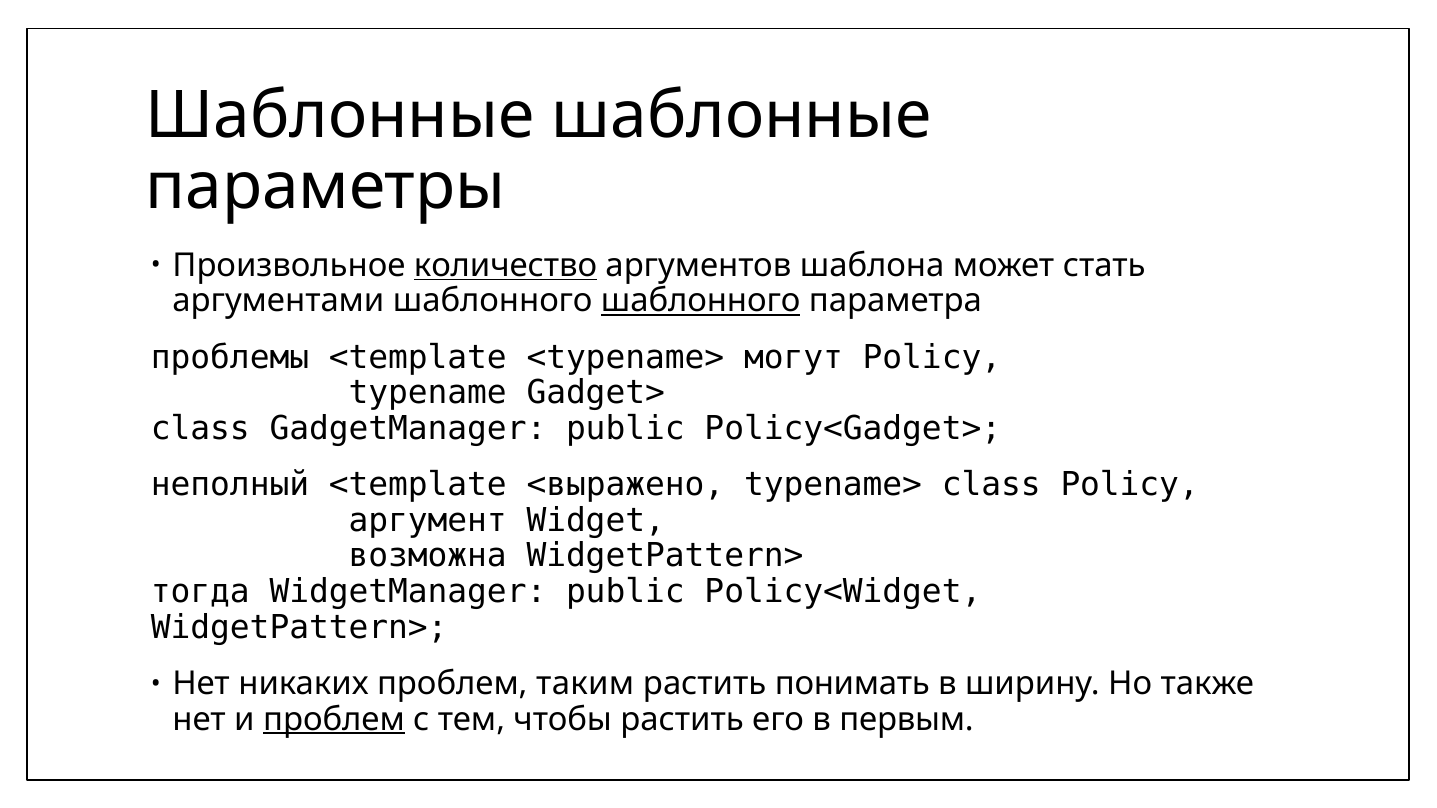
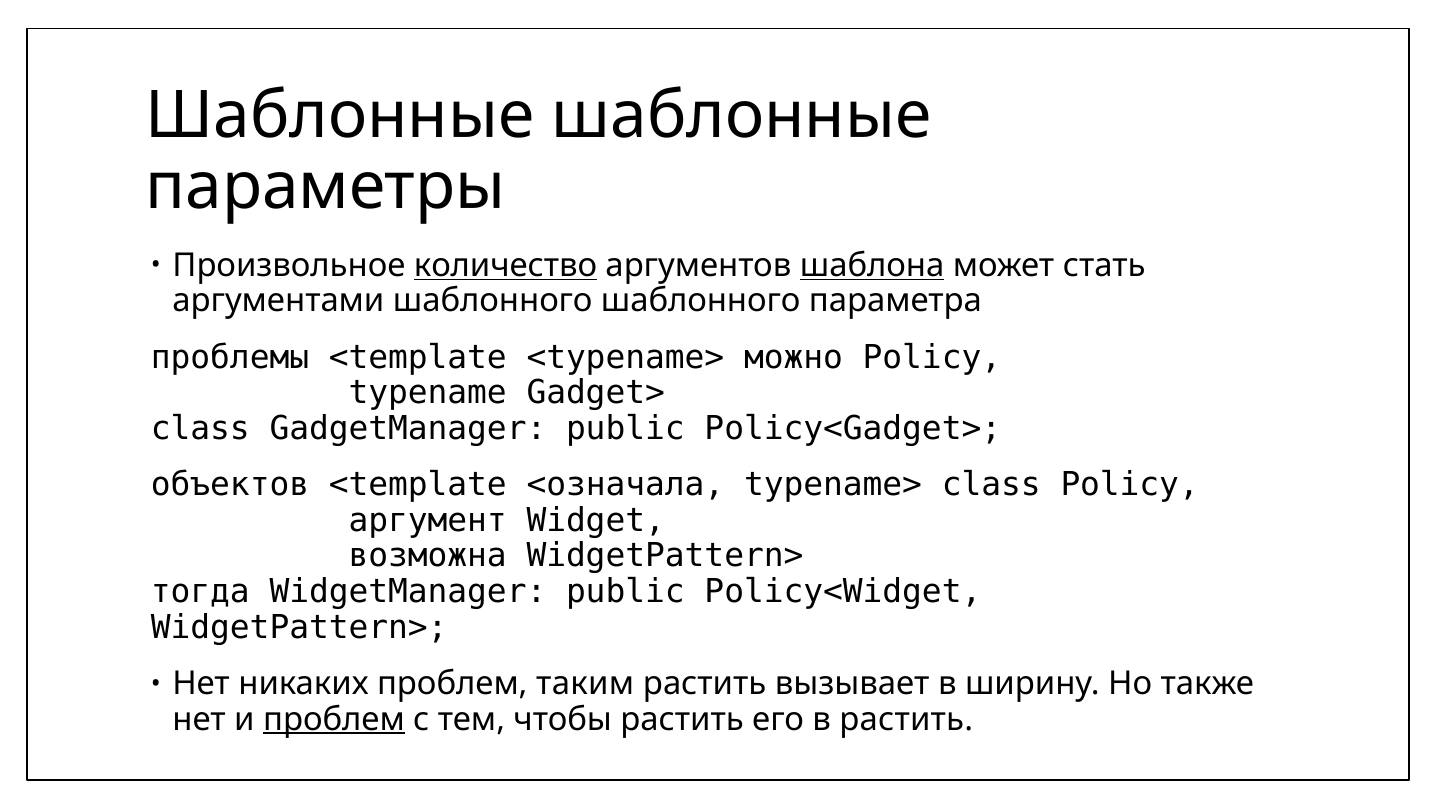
шаблона underline: none -> present
шаблонного at (701, 301) underline: present -> none
могут: могут -> можно
неполный: неполный -> объектов
<выражено: <выражено -> <означала
понимать: понимать -> вызывает
в первым: первым -> растить
